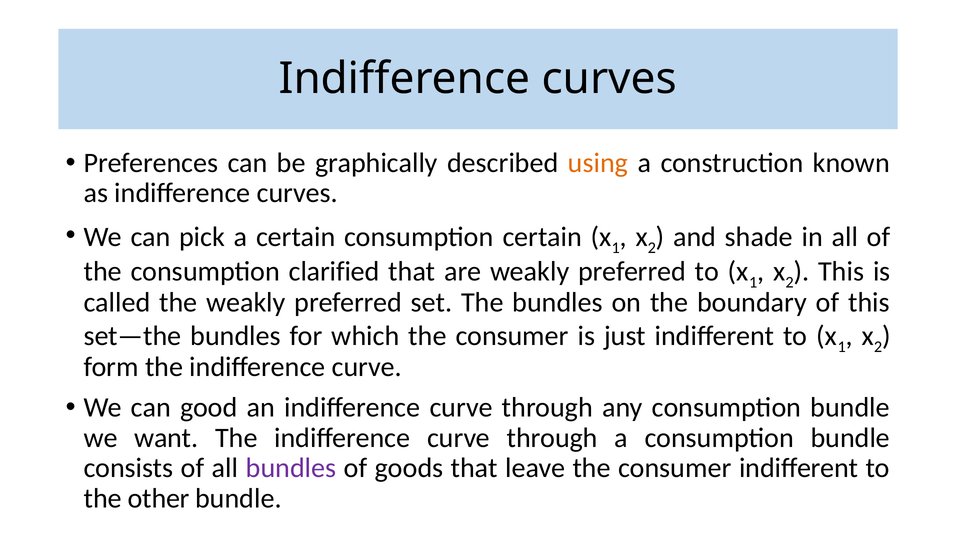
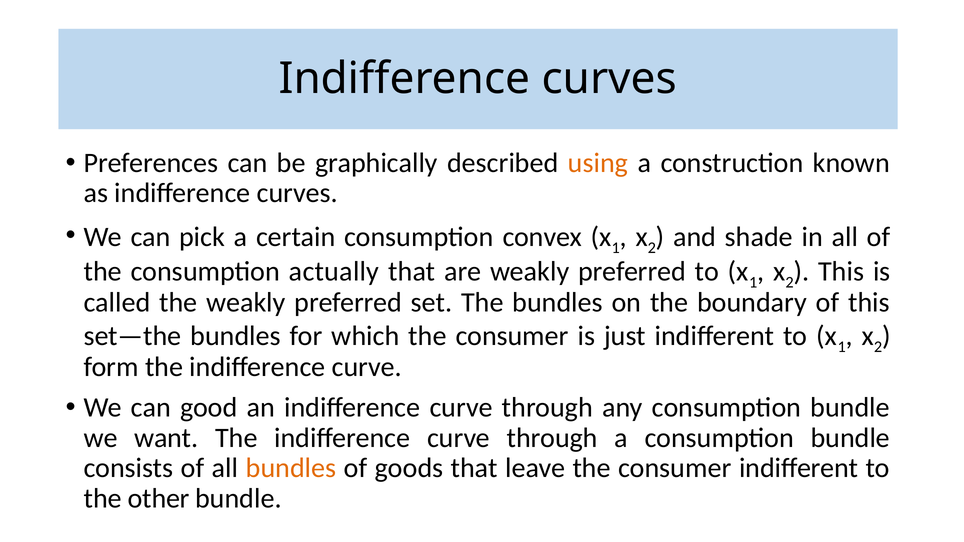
consumption certain: certain -> convex
clarified: clarified -> actually
bundles at (291, 468) colour: purple -> orange
